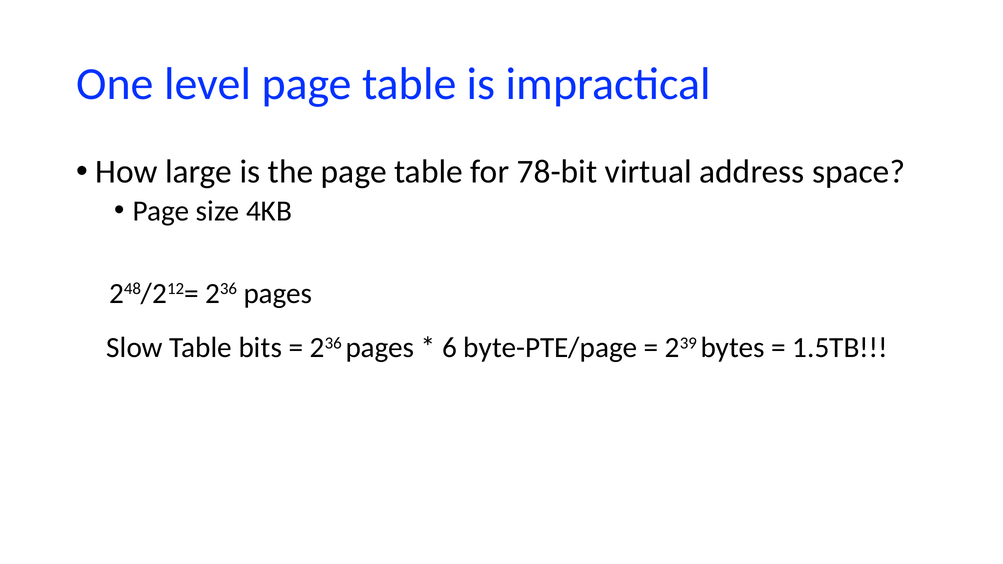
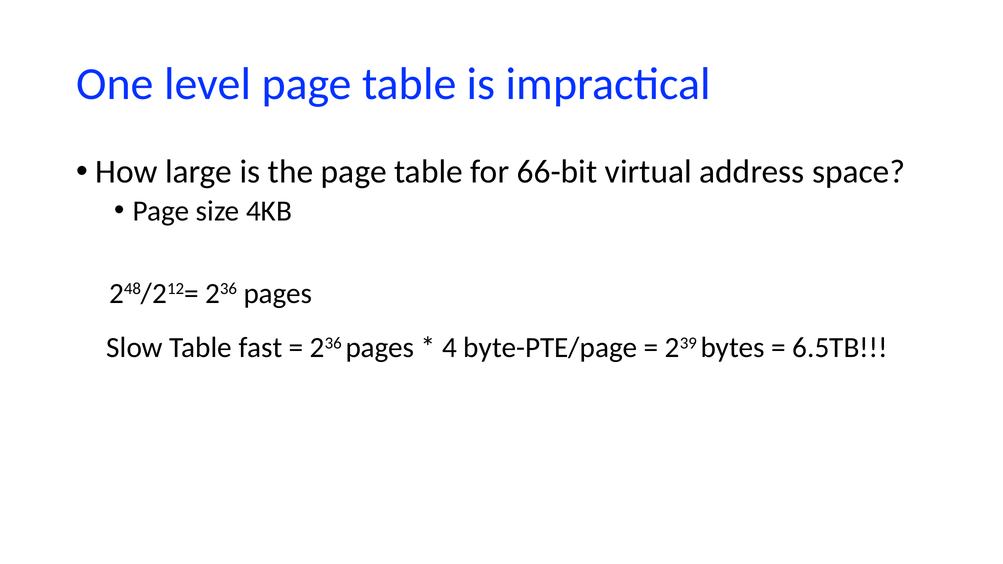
78-bit: 78-bit -> 66-bit
bits: bits -> fast
6: 6 -> 4
1.5TB: 1.5TB -> 6.5TB
